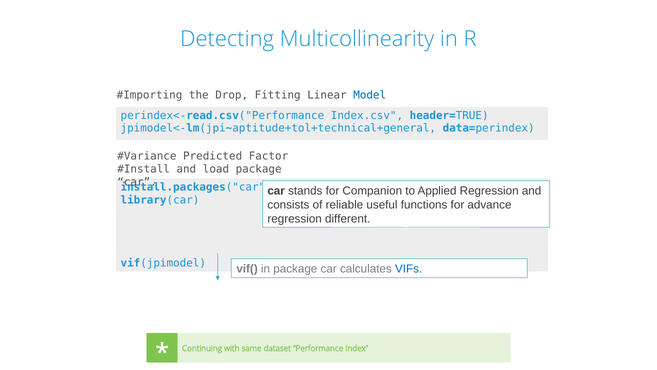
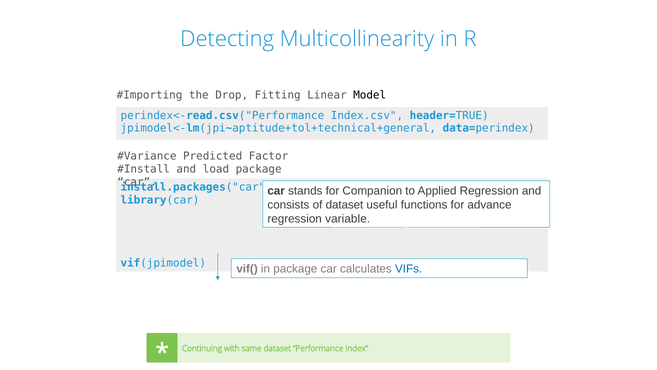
Model colour: blue -> black
of reliable: reliable -> dataset
different: different -> variable
